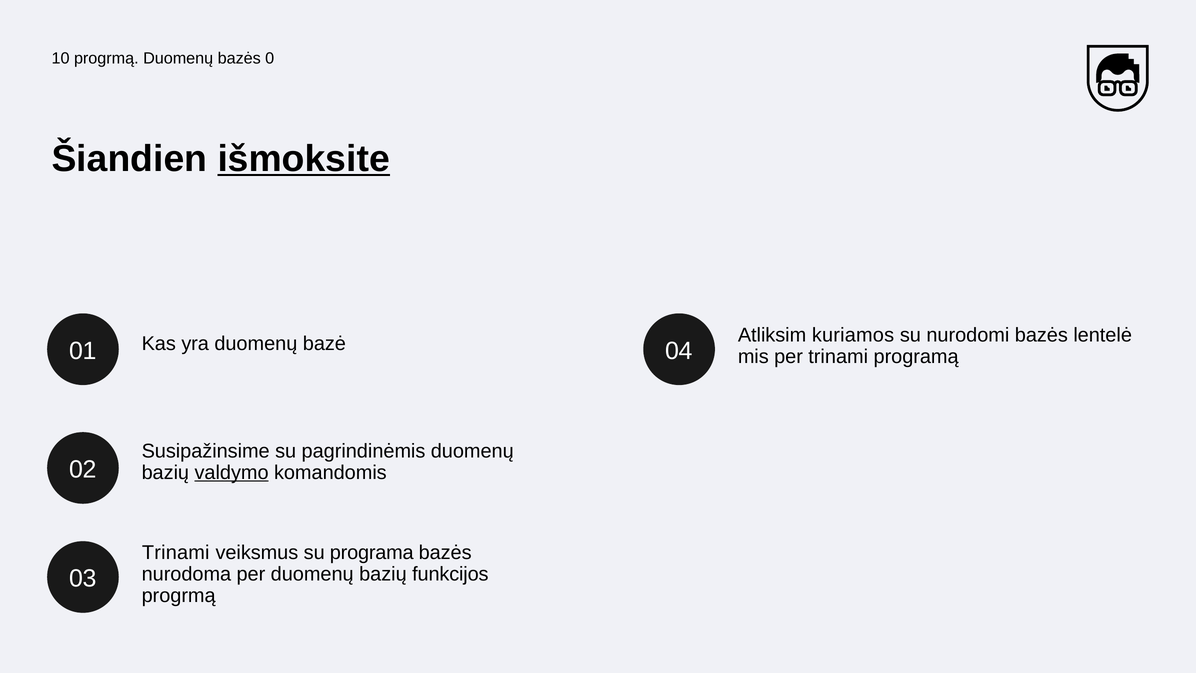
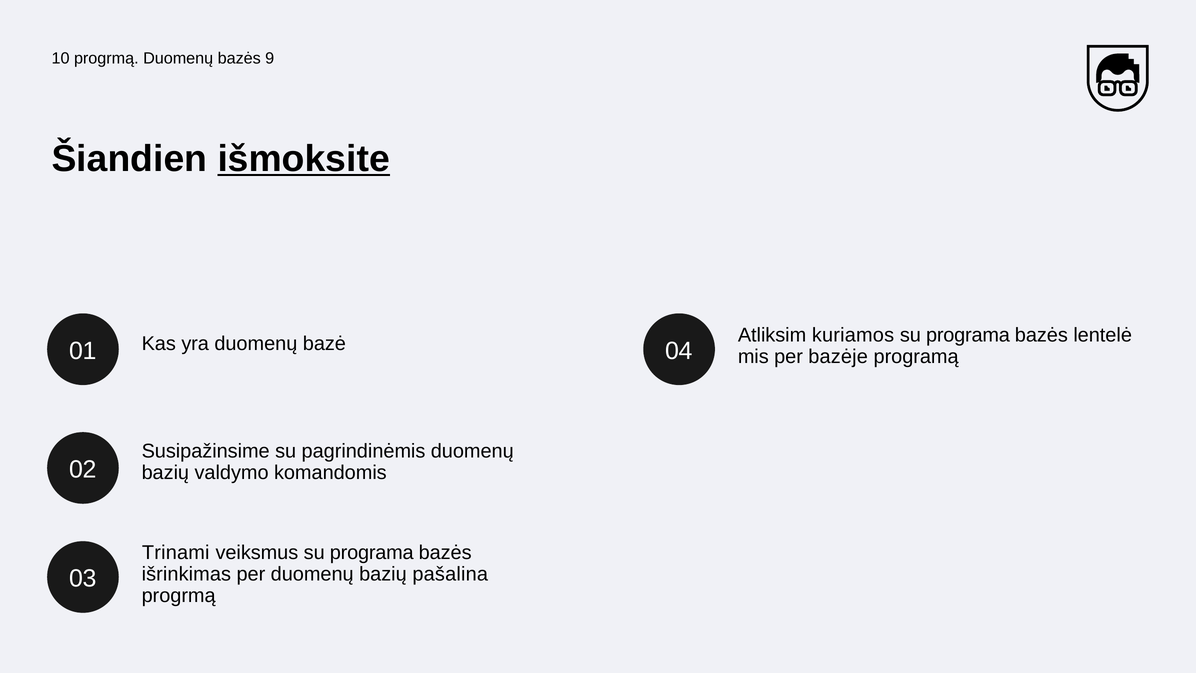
0: 0 -> 9
nurodomi at (968, 335): nurodomi -> programa
per trinami: trinami -> bazėje
valdymo underline: present -> none
nurodoma: nurodoma -> išrinkimas
funkcijos: funkcijos -> pašalina
